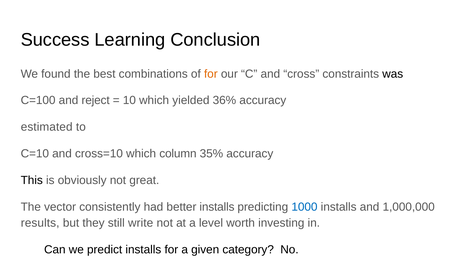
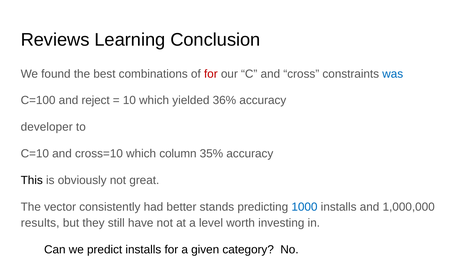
Success: Success -> Reviews
for at (211, 74) colour: orange -> red
was colour: black -> blue
estimated: estimated -> developer
better installs: installs -> stands
write: write -> have
